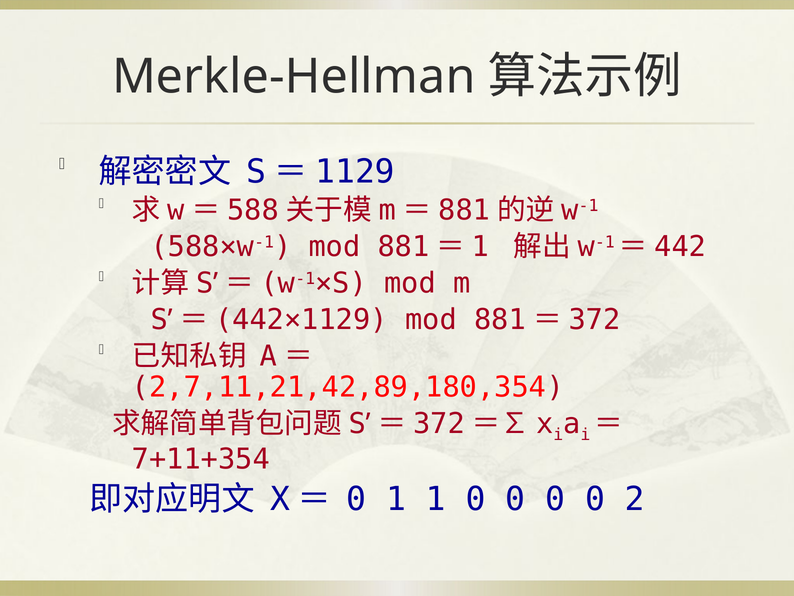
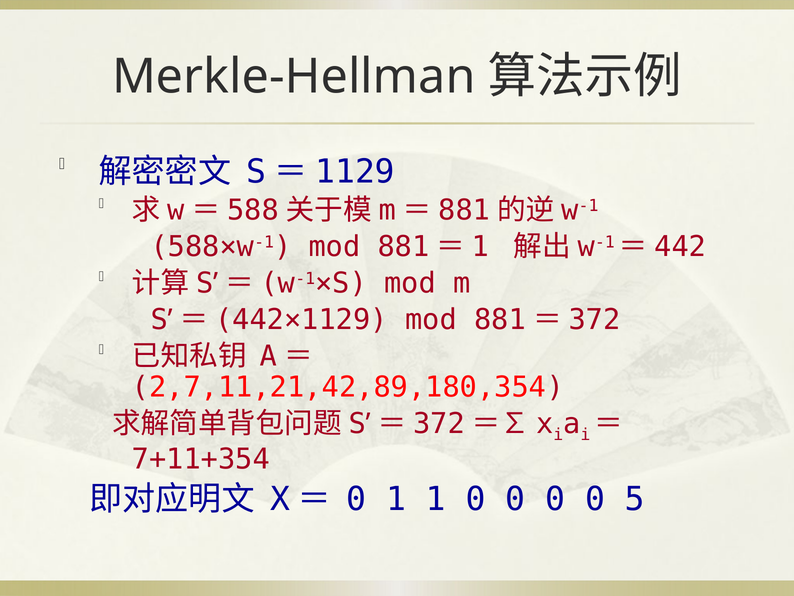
2: 2 -> 5
